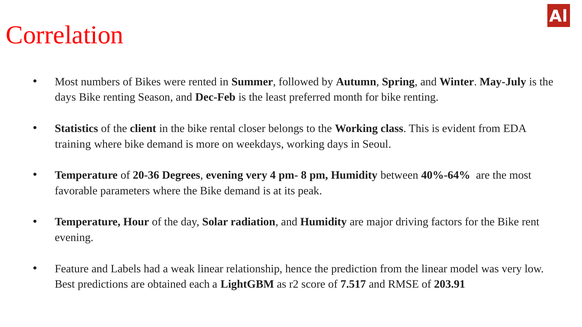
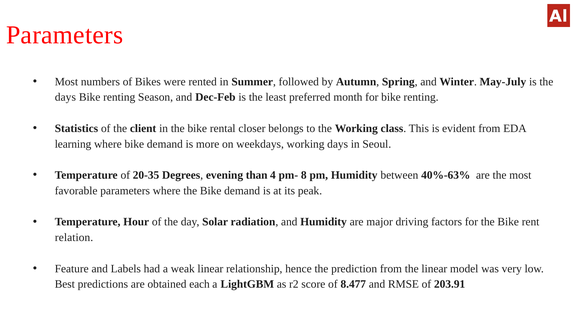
Correlation at (65, 35): Correlation -> Parameters
training: training -> learning
20-36: 20-36 -> 20-35
evening very: very -> than
40%-64%: 40%-64% -> 40%-63%
evening at (74, 238): evening -> relation
7.517: 7.517 -> 8.477
